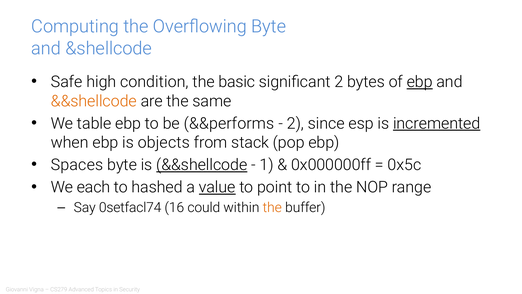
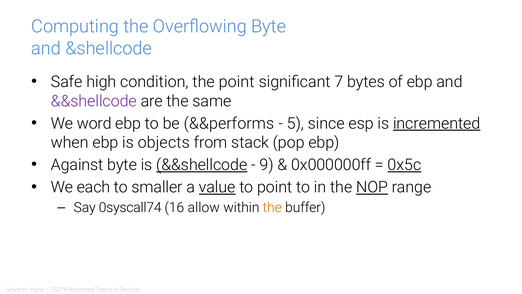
the basic: basic -> point
significant 2: 2 -> 7
ebp at (420, 82) underline: present -> none
&&shellcode at (94, 101) colour: orange -> purple
table: table -> word
2 at (295, 123): 2 -> 5
Spaces: Spaces -> Against
1: 1 -> 9
0x5c underline: none -> present
hashed: hashed -> smaller
NOP underline: none -> present
0setfacl74: 0setfacl74 -> 0syscall74
could: could -> allow
